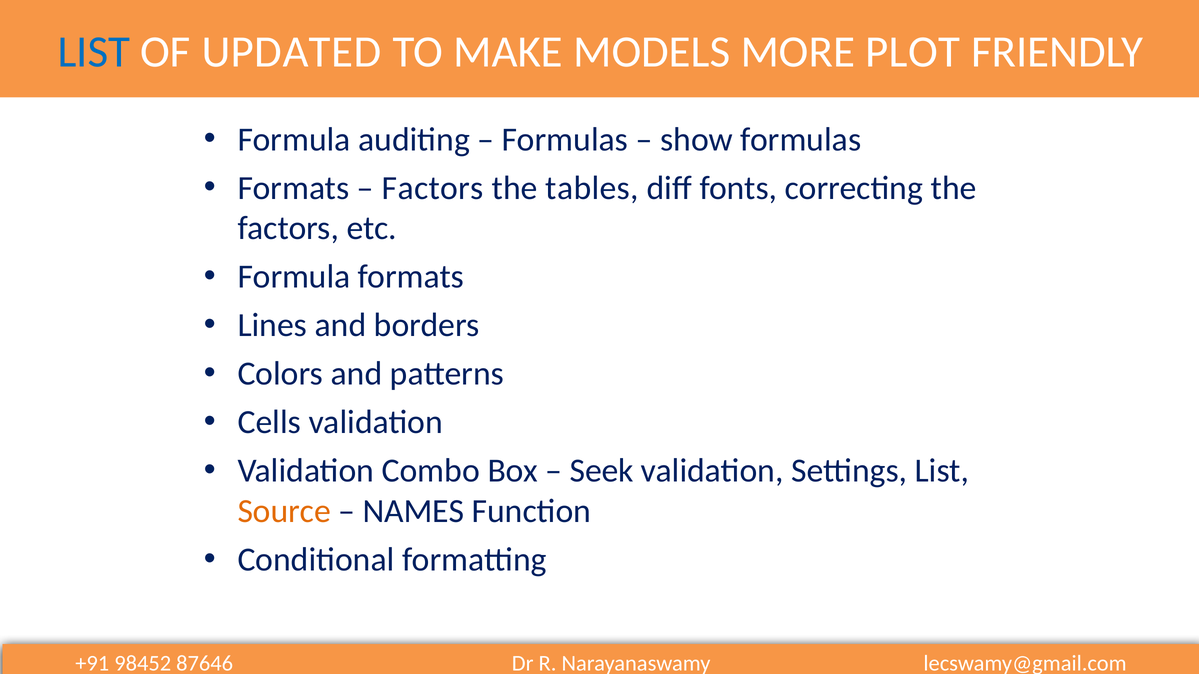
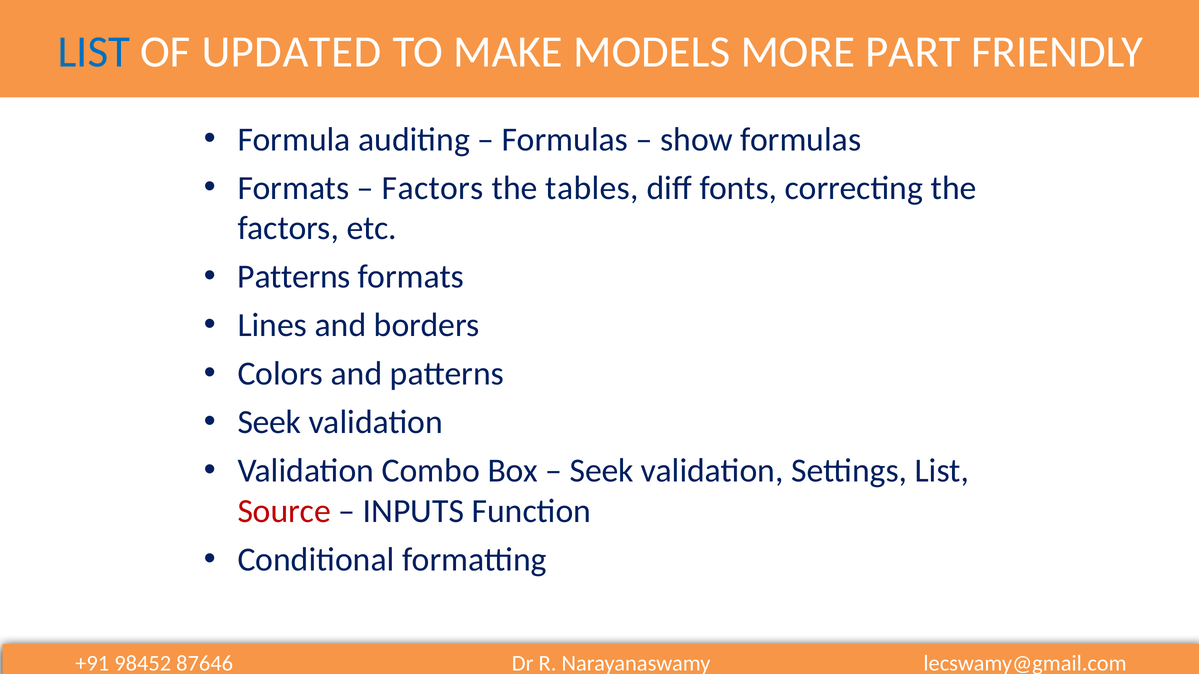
PLOT: PLOT -> PART
Formula at (294, 277): Formula -> Patterns
Cells at (269, 423): Cells -> Seek
Source colour: orange -> red
NAMES: NAMES -> INPUTS
